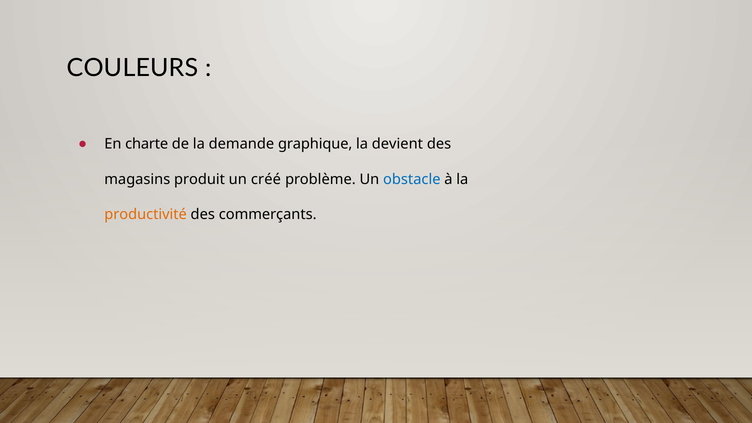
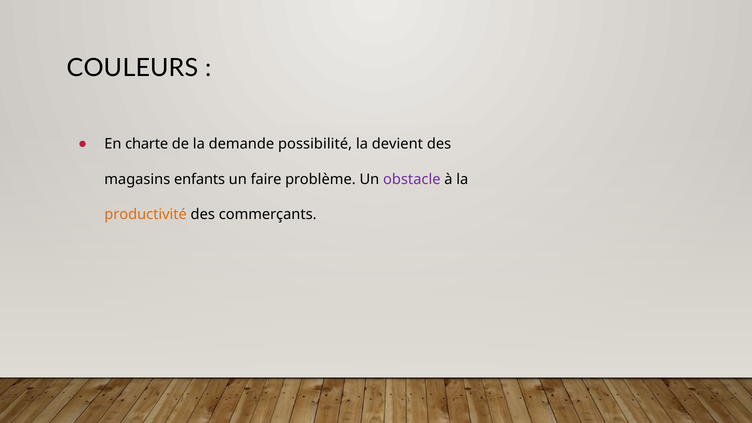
graphique: graphique -> possibilité
produit: produit -> enfants
créé: créé -> faire
obstacle colour: blue -> purple
